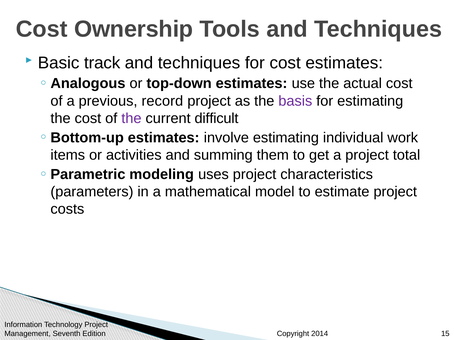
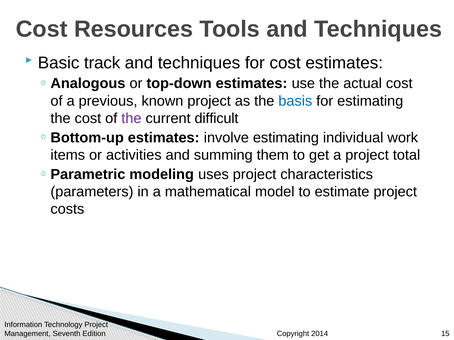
Ownership: Ownership -> Resources
record: record -> known
basis colour: purple -> blue
